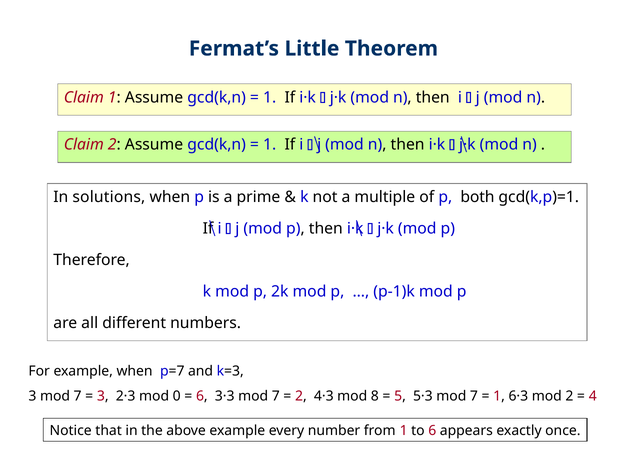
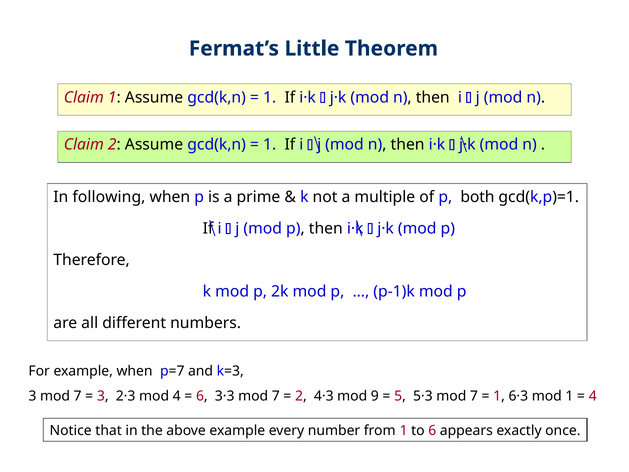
solutions: solutions -> following
mod 0: 0 -> 4
8: 8 -> 9
mod 2: 2 -> 1
